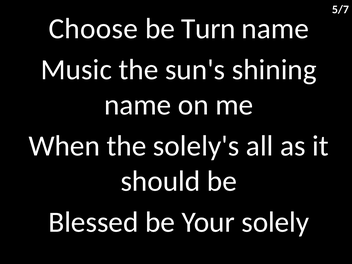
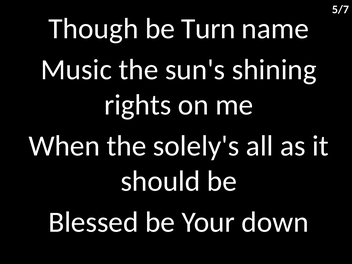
Choose: Choose -> Though
name at (138, 105): name -> rights
solely: solely -> down
